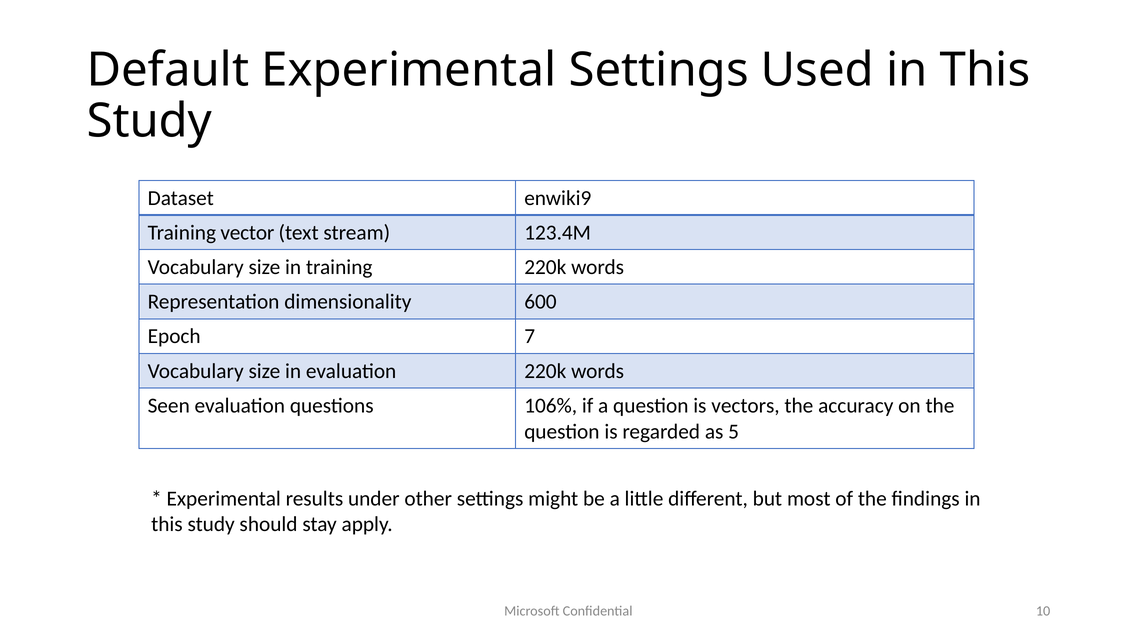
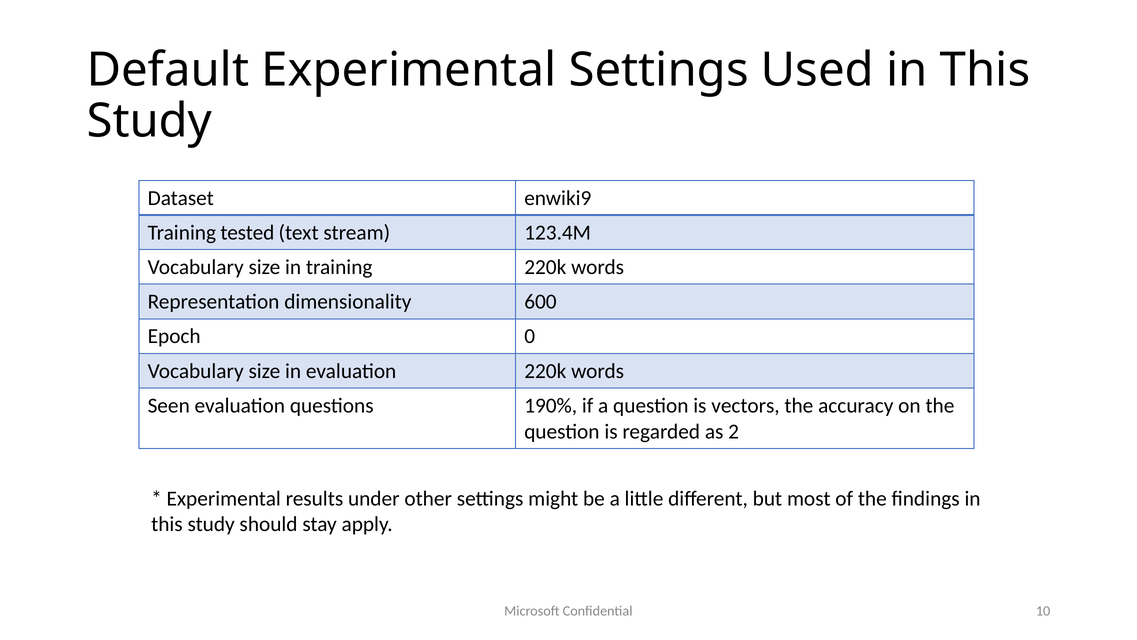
vector: vector -> tested
7: 7 -> 0
106%: 106% -> 190%
5: 5 -> 2
